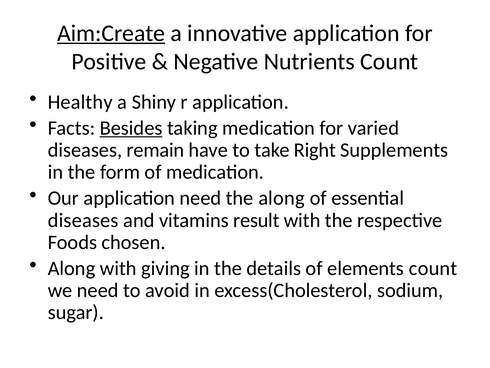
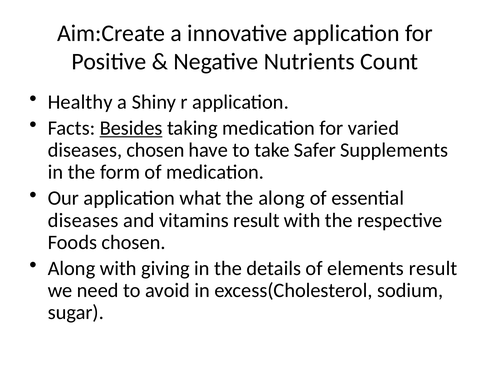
Aim:Create underline: present -> none
diseases remain: remain -> chosen
Right: Right -> Safer
application need: need -> what
elements count: count -> result
